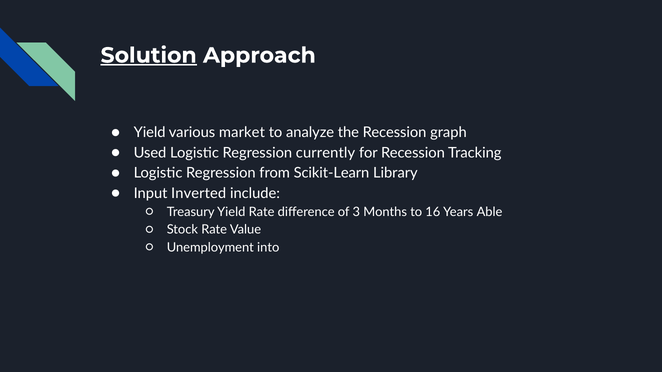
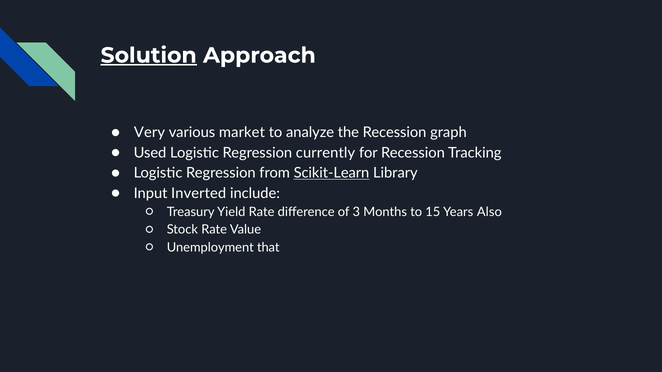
Yield at (150, 133): Yield -> Very
Scikit-Learn underline: none -> present
16: 16 -> 15
Able: Able -> Also
into: into -> that
